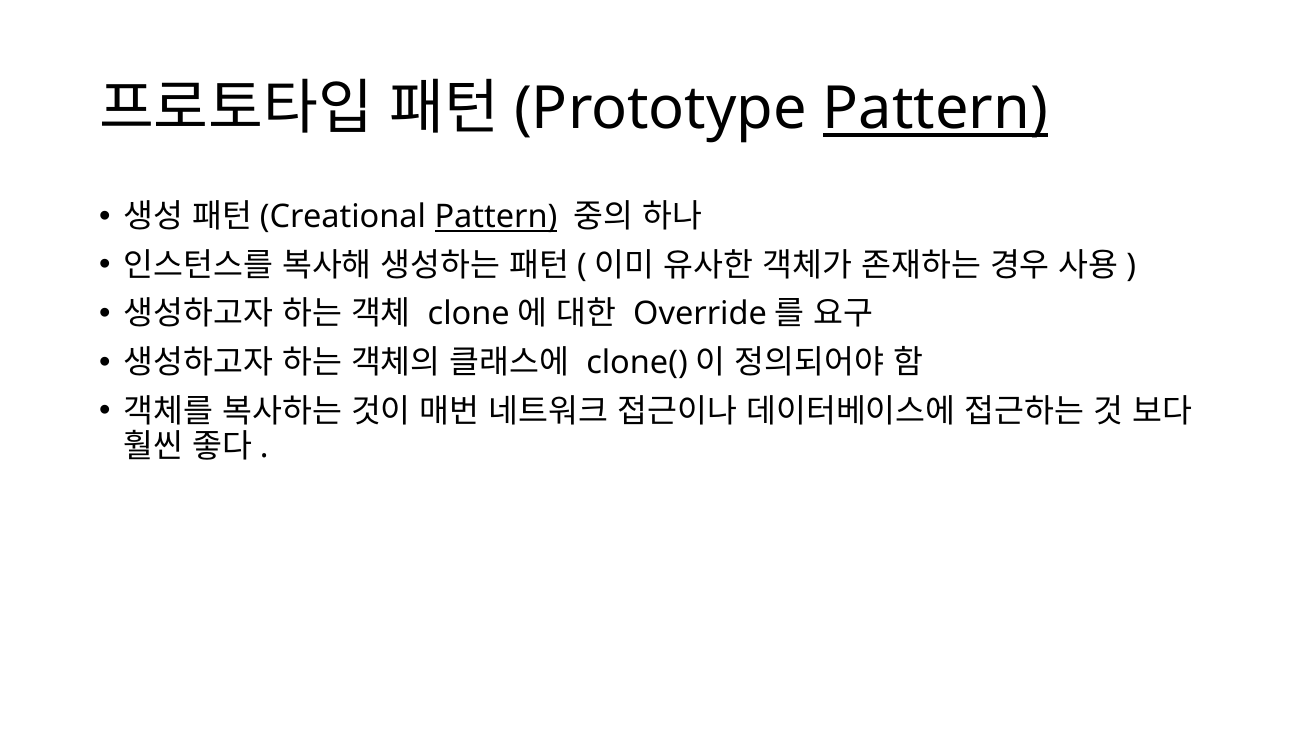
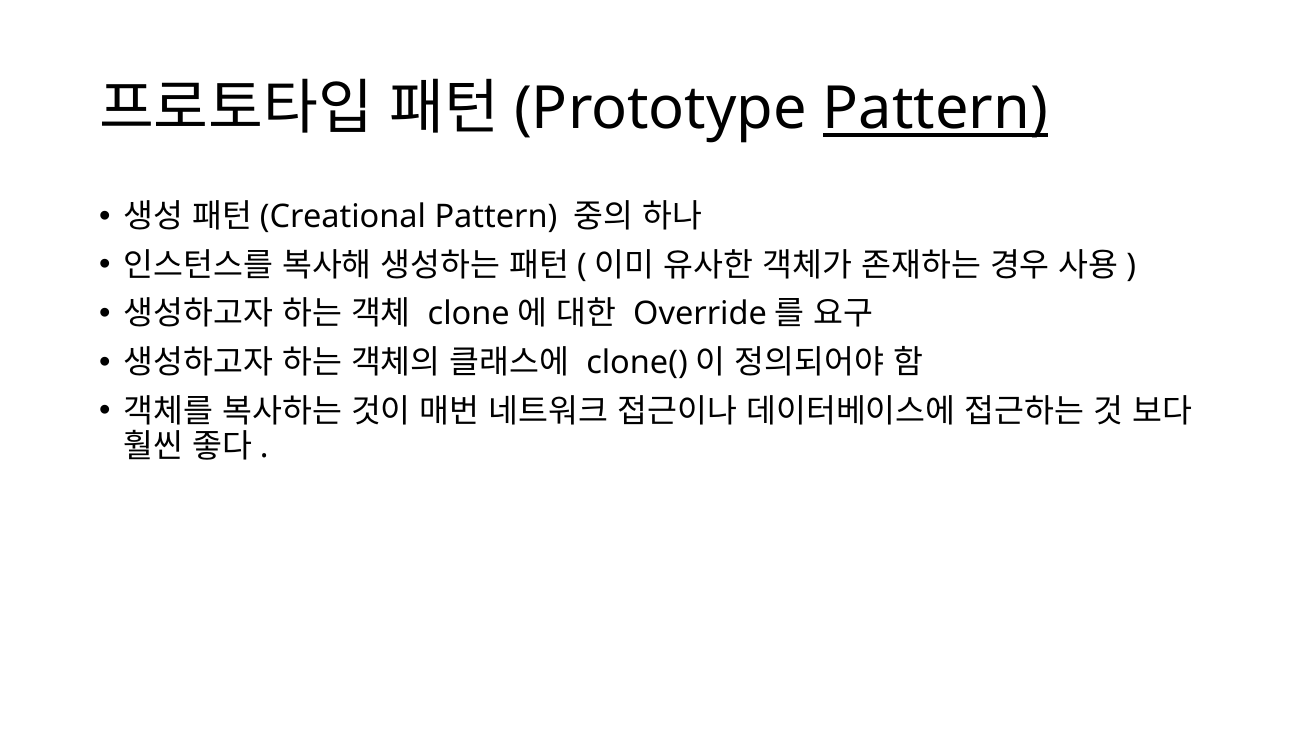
Pattern at (496, 217) underline: present -> none
